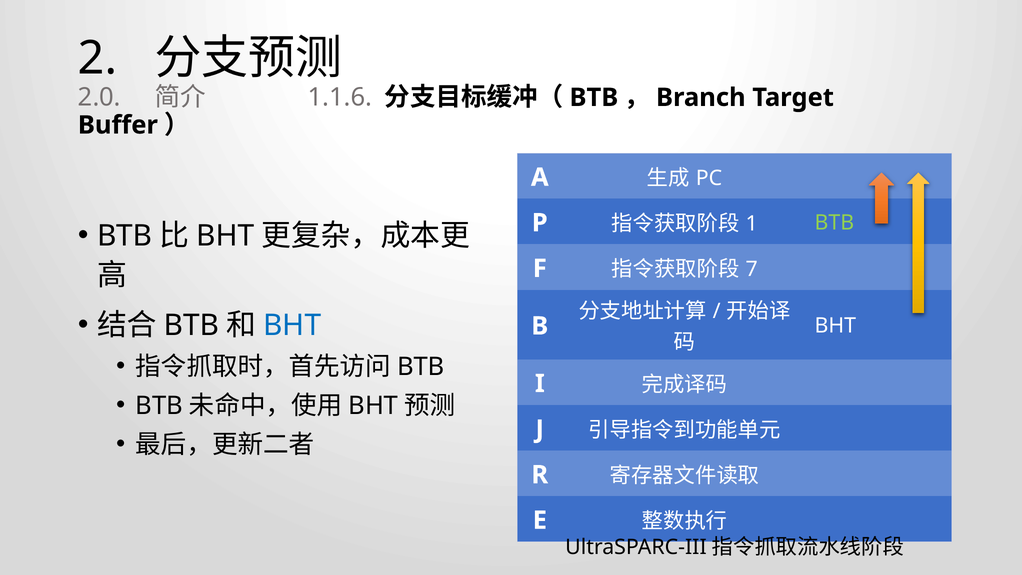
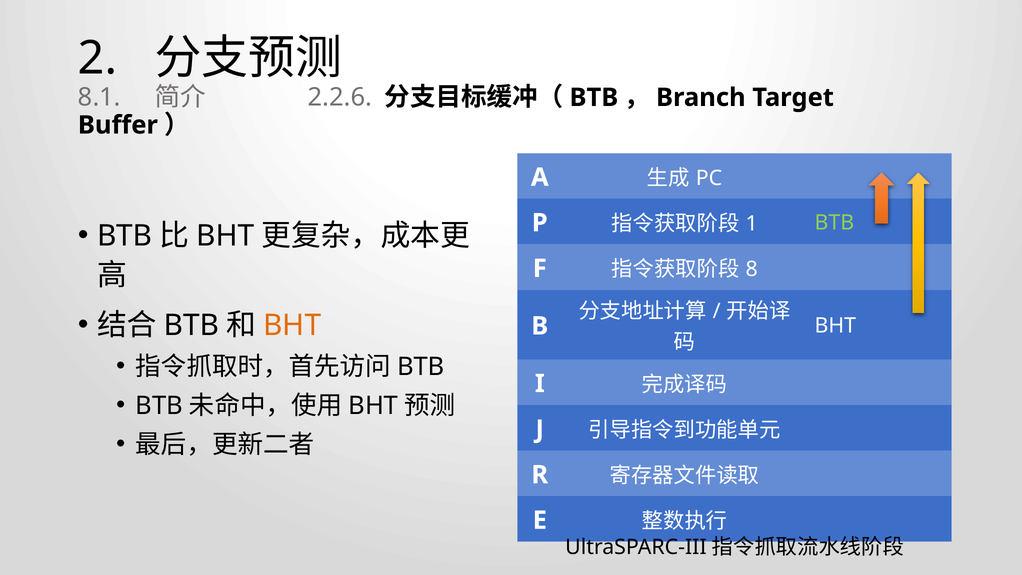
2.0: 2.0 -> 8.1
1.1.6: 1.1.6 -> 2.2.6
7: 7 -> 8
BHT at (292, 325) colour: blue -> orange
